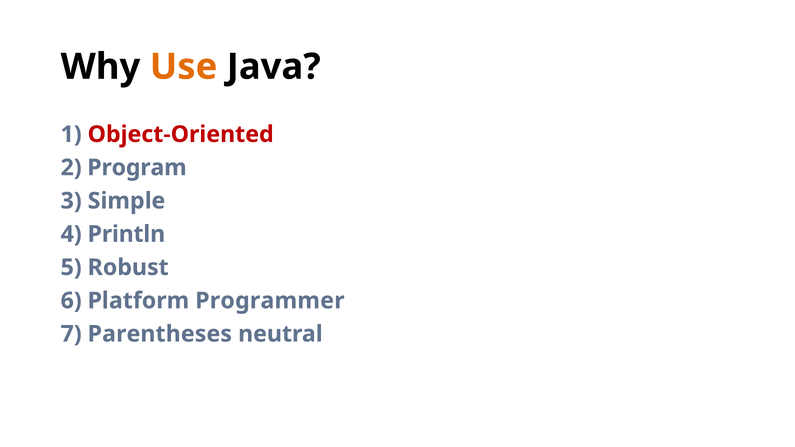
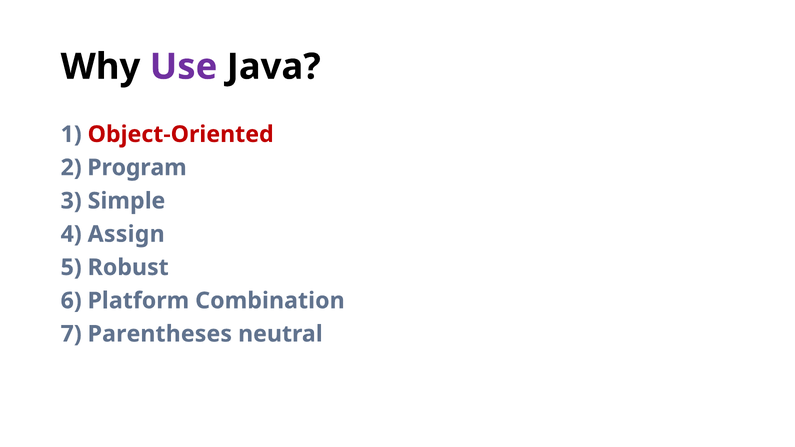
Use colour: orange -> purple
Println: Println -> Assign
Programmer: Programmer -> Combination
